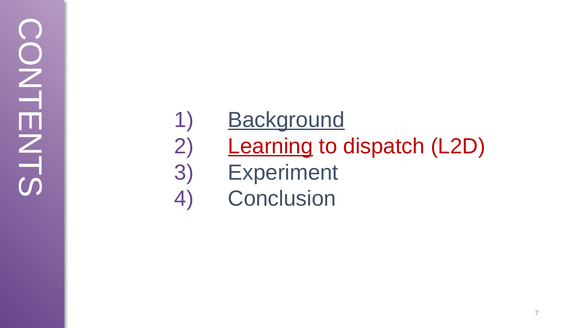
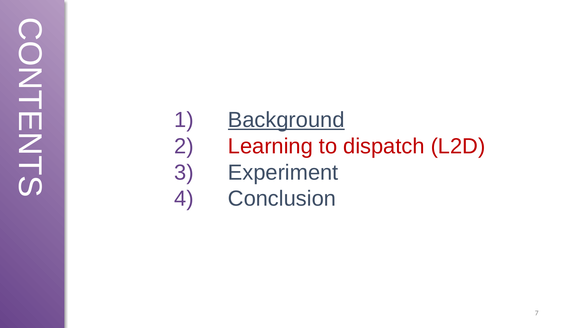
Learning underline: present -> none
